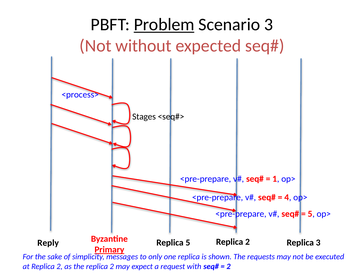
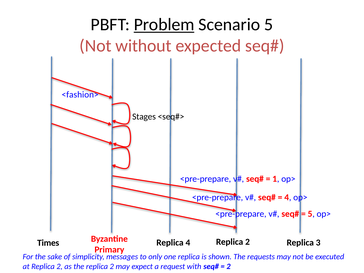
Scenario 3: 3 -> 5
<process>: <process> -> <fashion>
Reply: Reply -> Times
Replica 5: 5 -> 4
Primary underline: present -> none
